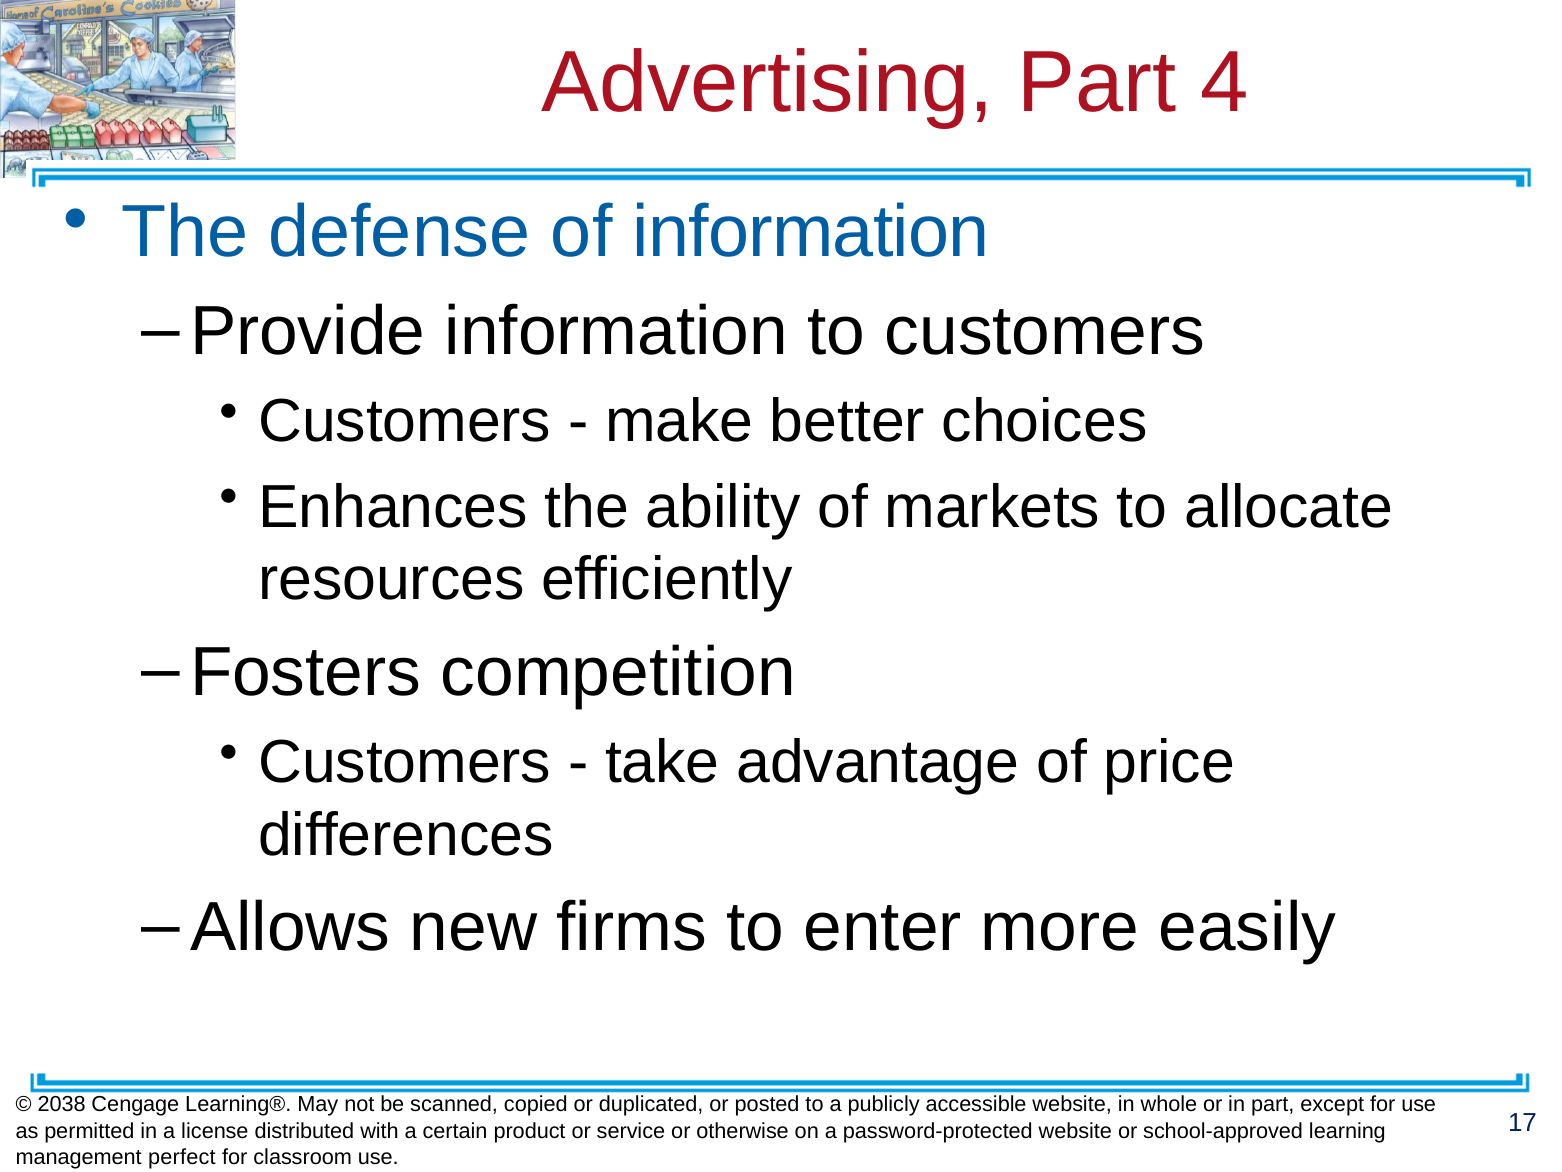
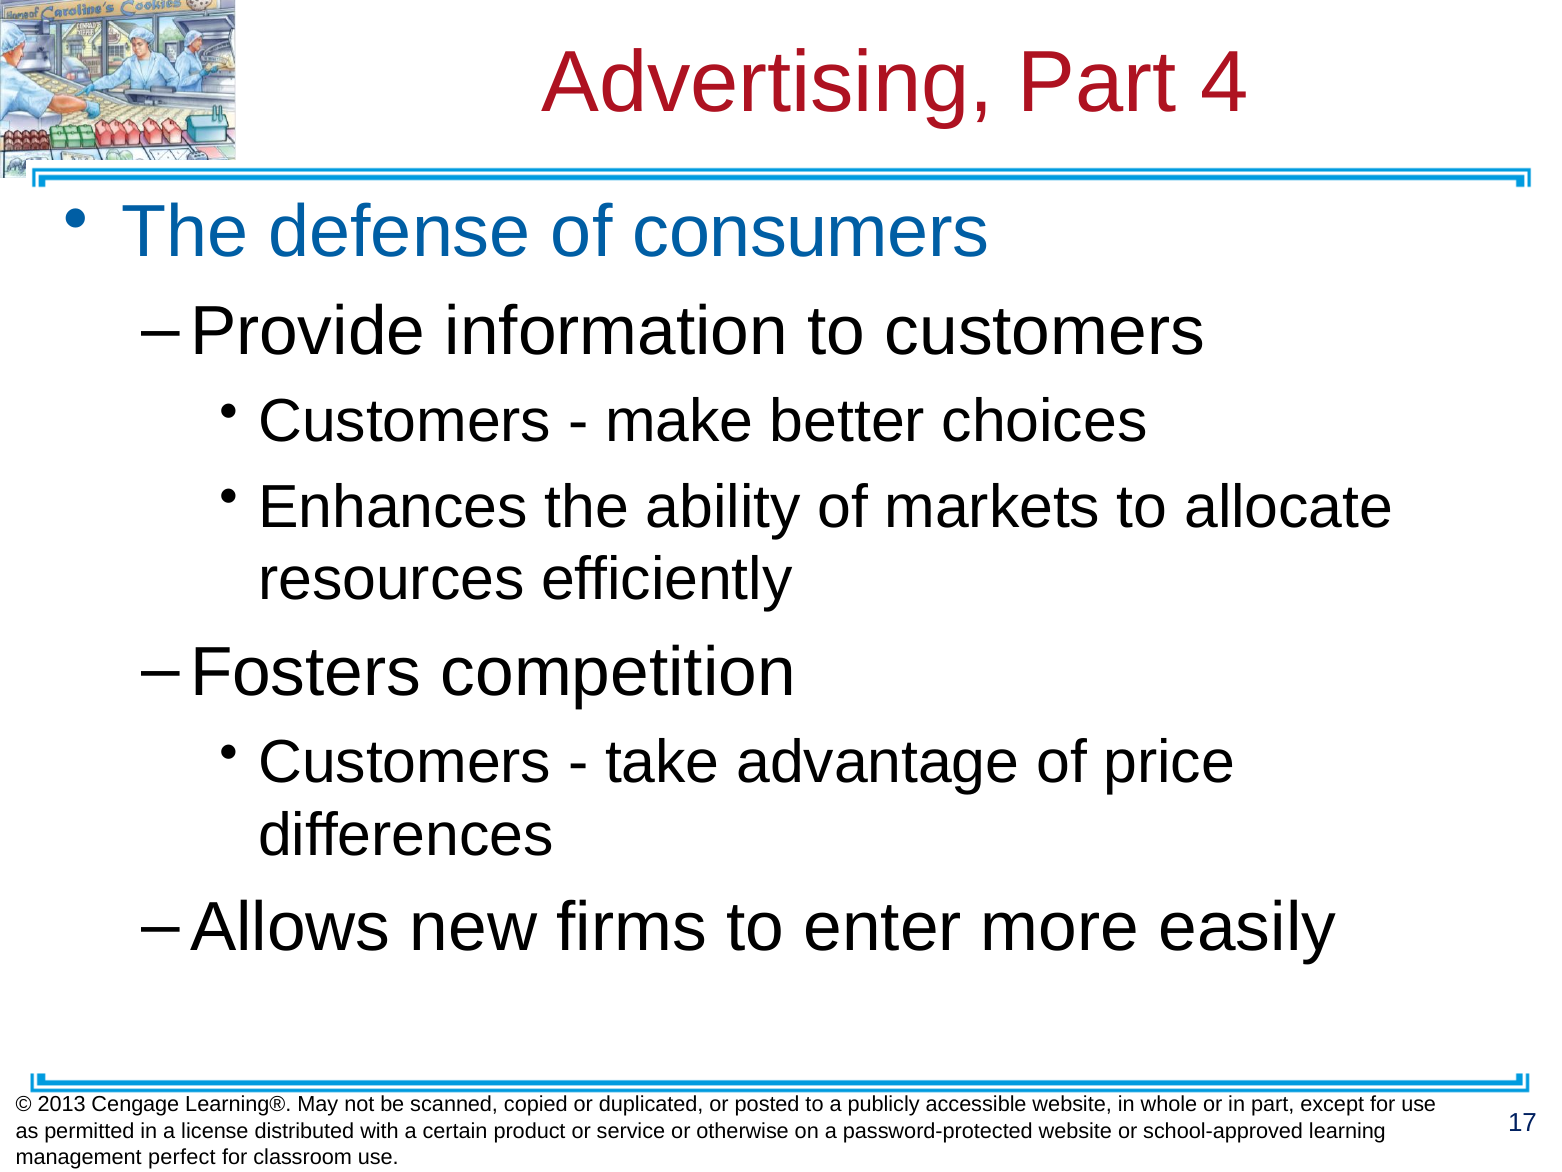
of information: information -> consumers
2038: 2038 -> 2013
